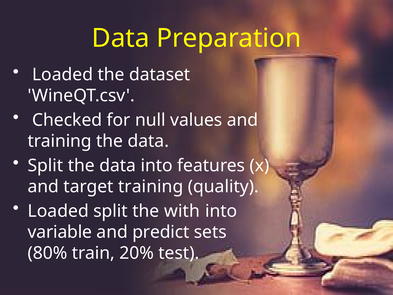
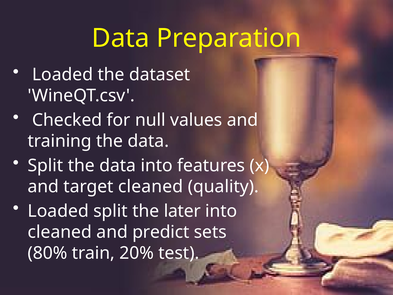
target training: training -> cleaned
with: with -> later
variable at (60, 232): variable -> cleaned
